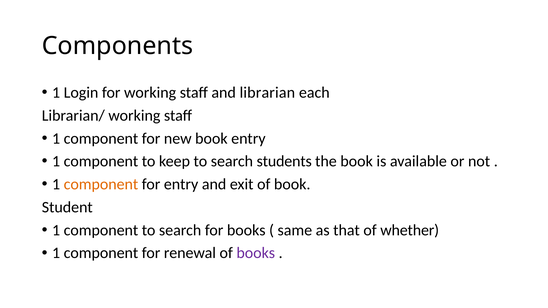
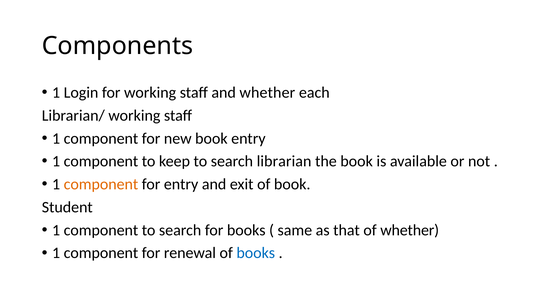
and librarian: librarian -> whether
students: students -> librarian
books at (256, 253) colour: purple -> blue
